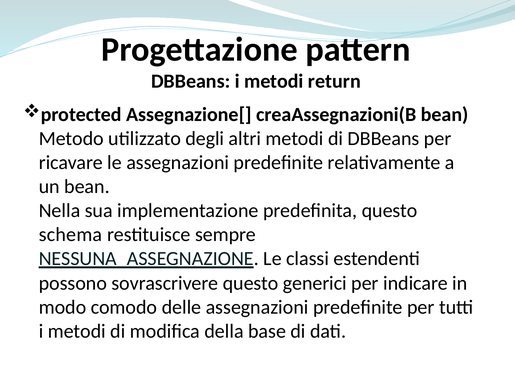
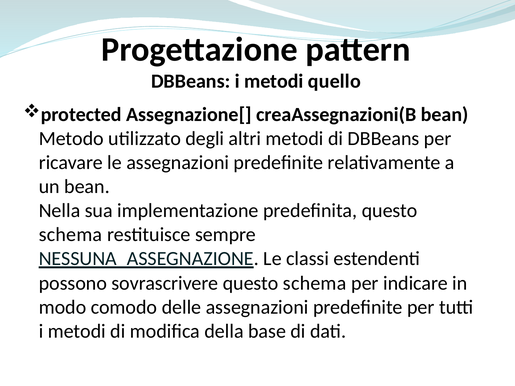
return: return -> quello
sovrascrivere questo generici: generici -> schema
